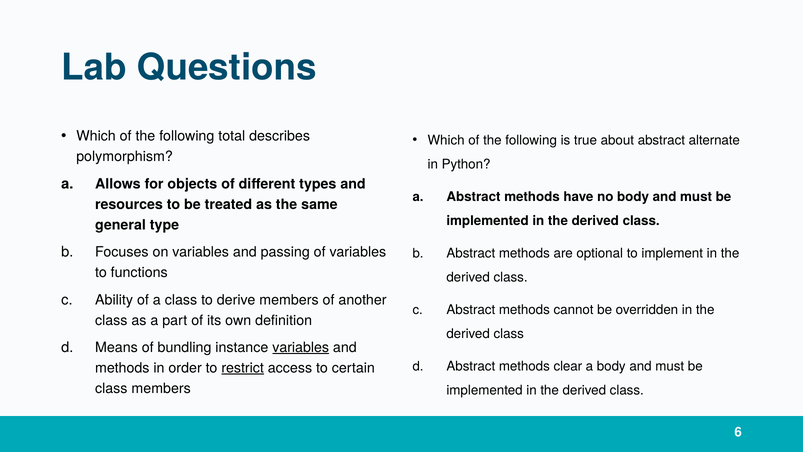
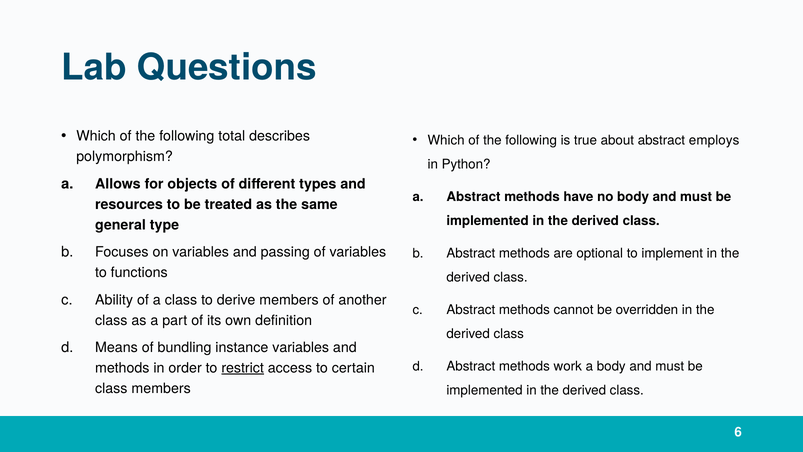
alternate: alternate -> employs
variables at (301, 347) underline: present -> none
clear: clear -> work
